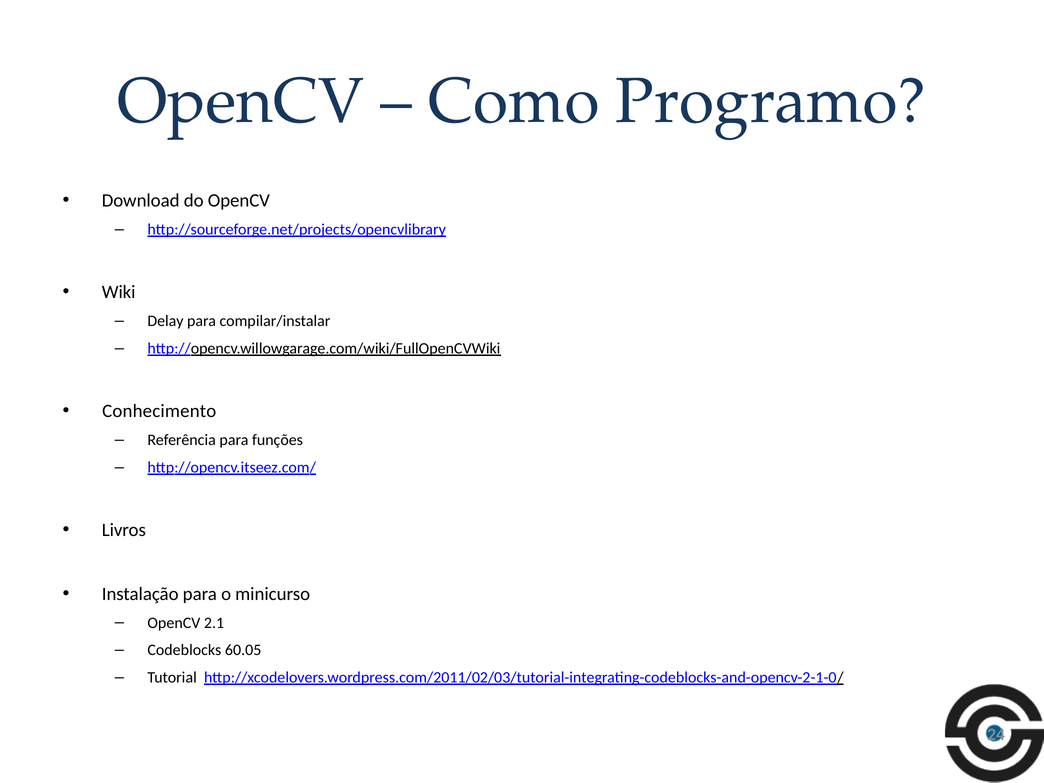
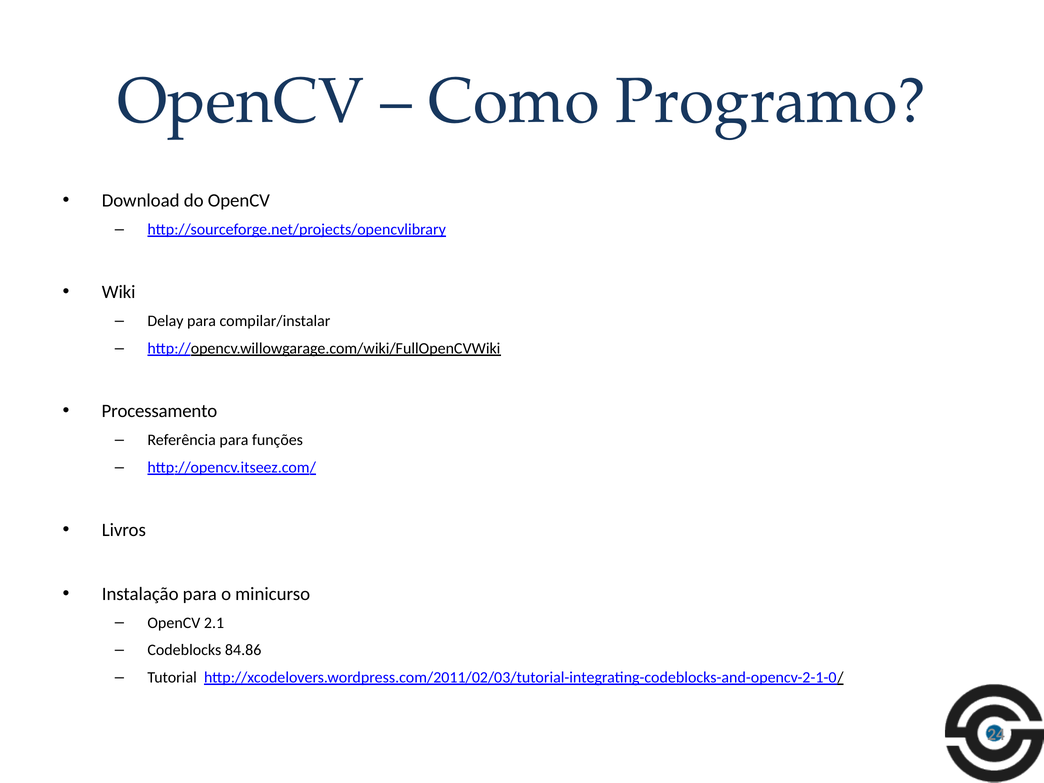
Conhecimento: Conhecimento -> Processamento
60.05: 60.05 -> 84.86
